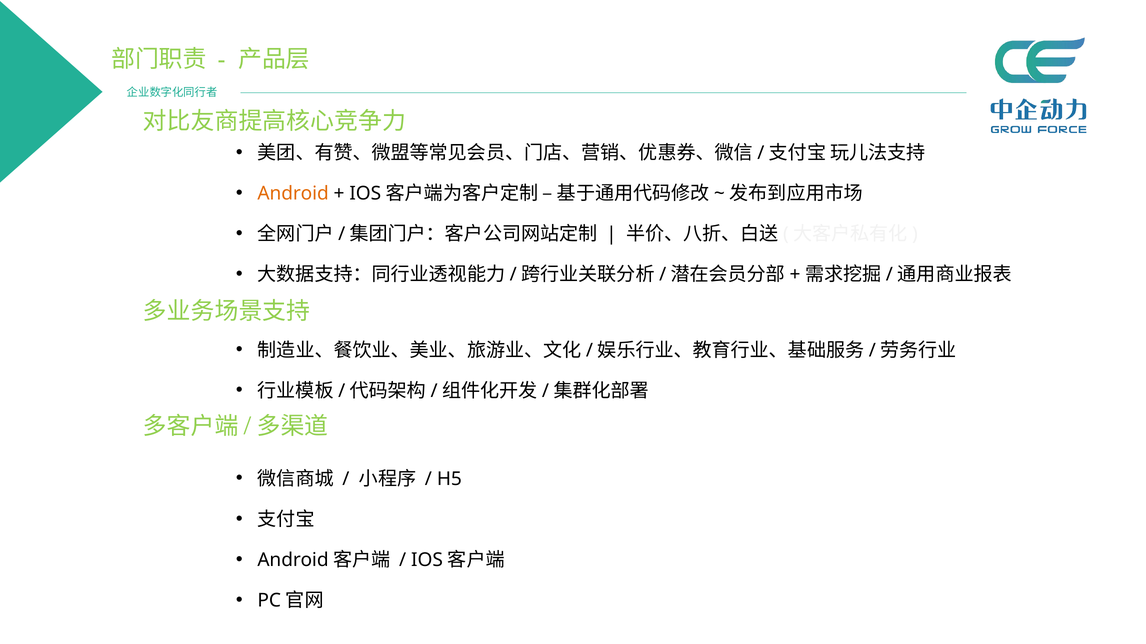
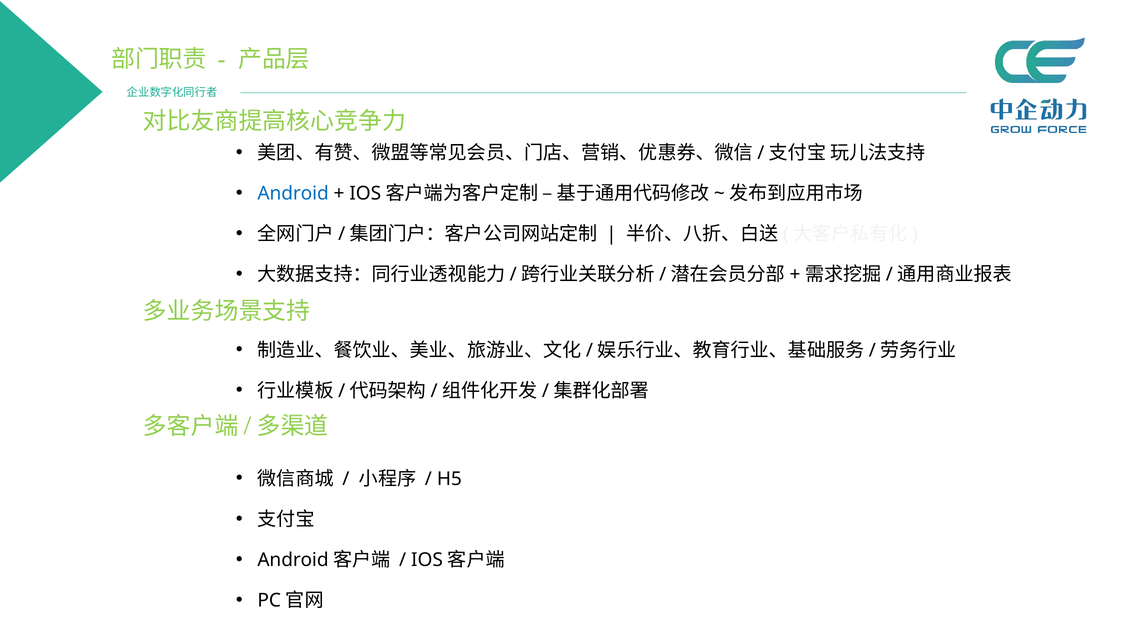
Android colour: orange -> blue
